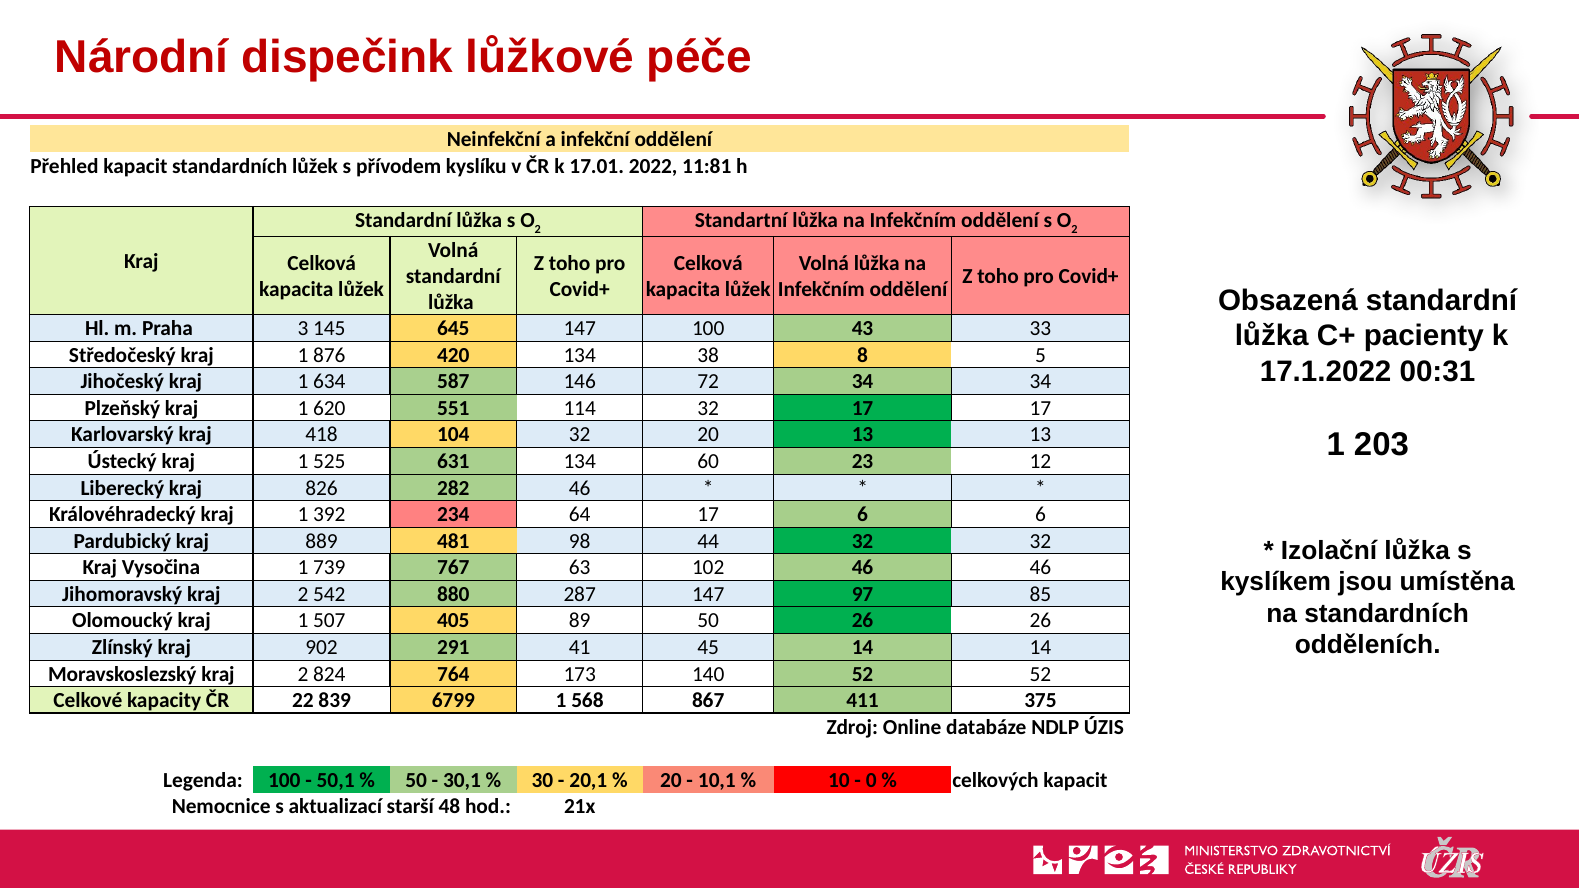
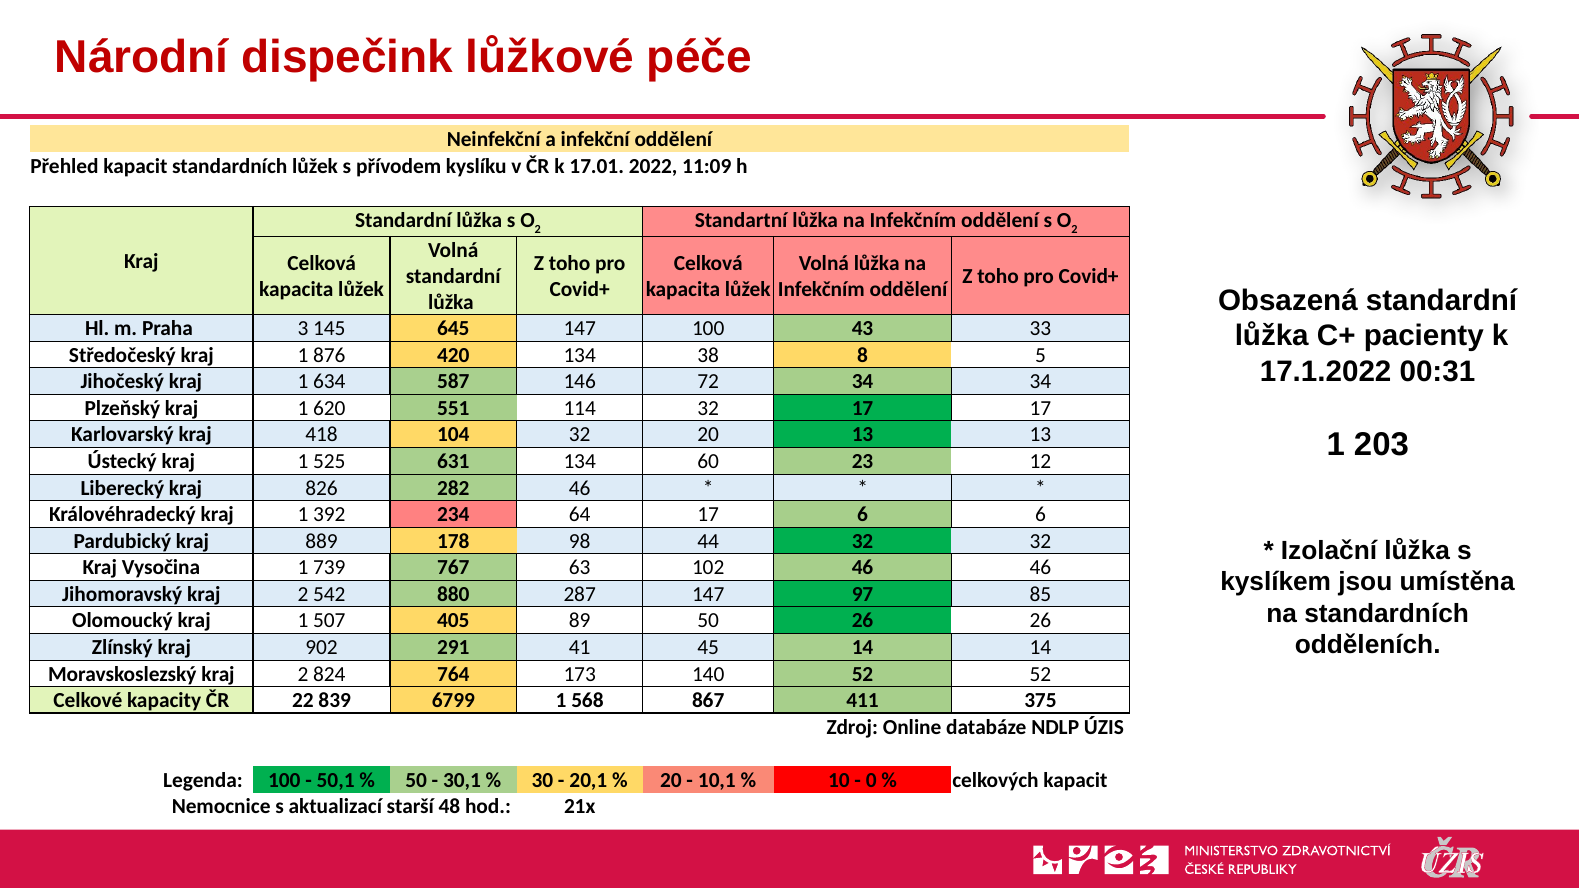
11:81: 11:81 -> 11:09
481: 481 -> 178
